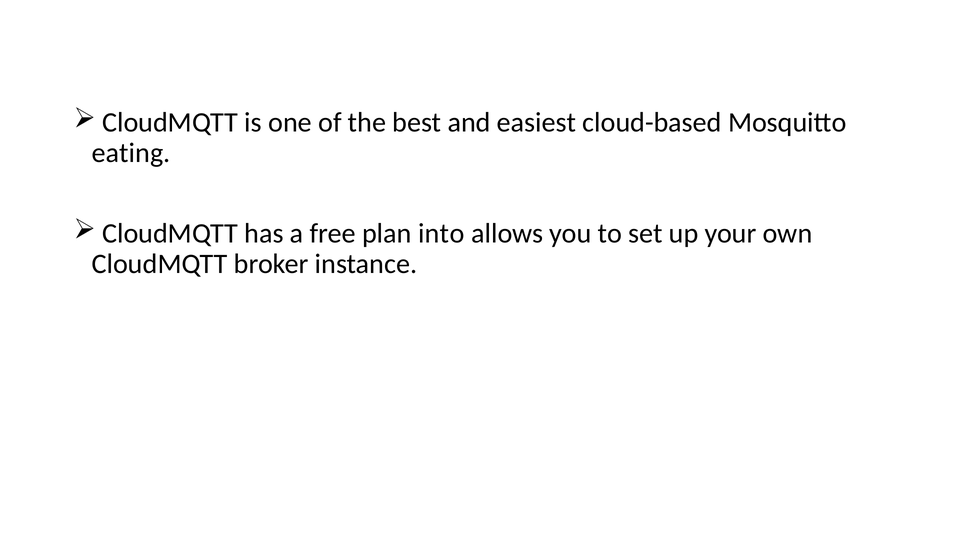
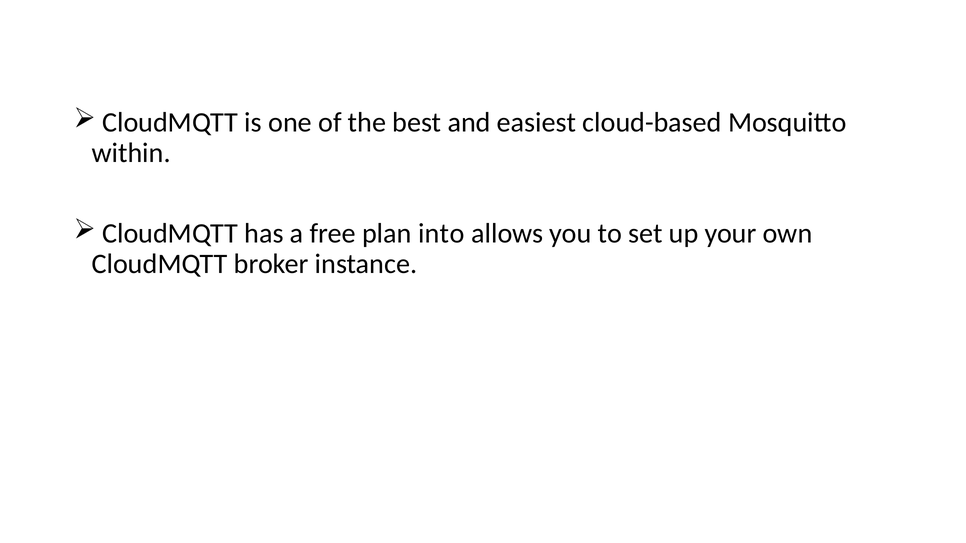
eating: eating -> within
